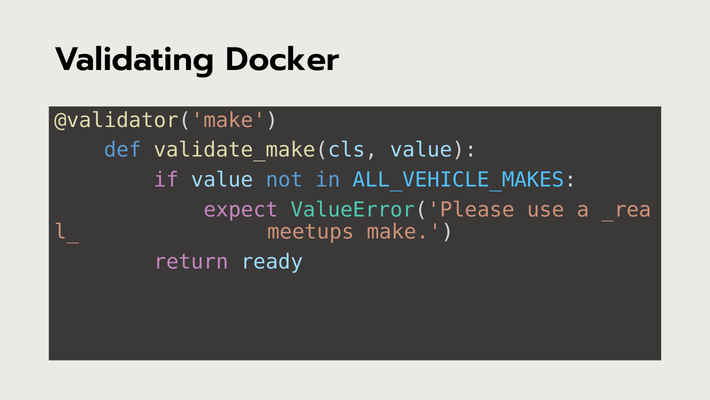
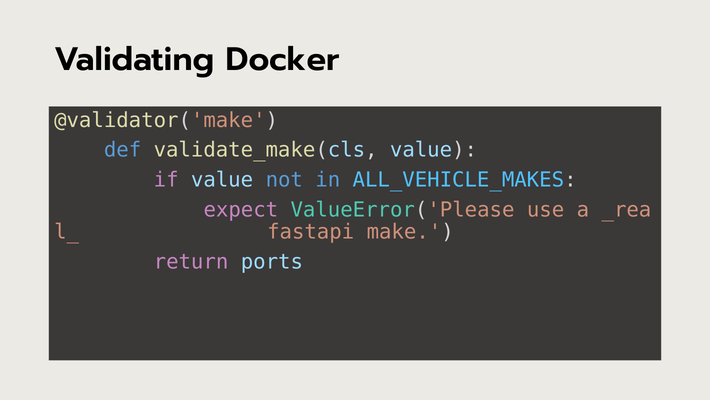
meetups: meetups -> fastapi
ready: ready -> ports
